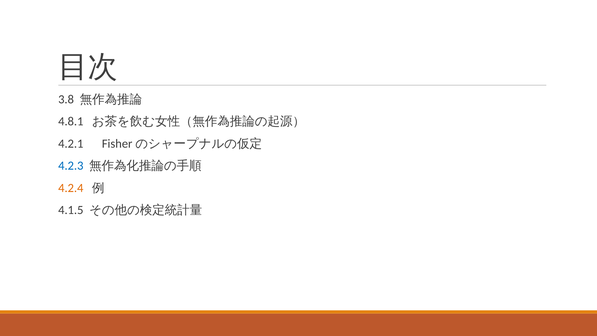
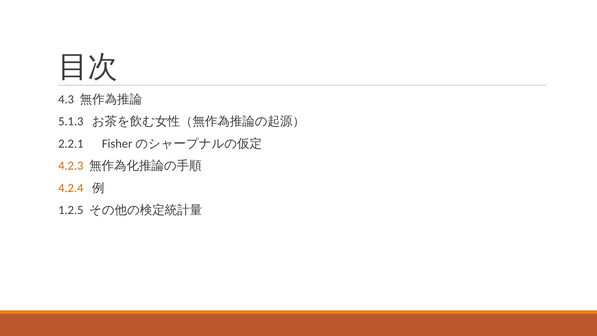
3.8: 3.8 -> 4.3
4.8.1: 4.8.1 -> 5.1.3
4.2.1: 4.2.1 -> 2.2.1
4.2.3 colour: blue -> orange
4.1.5: 4.1.5 -> 1.2.5
